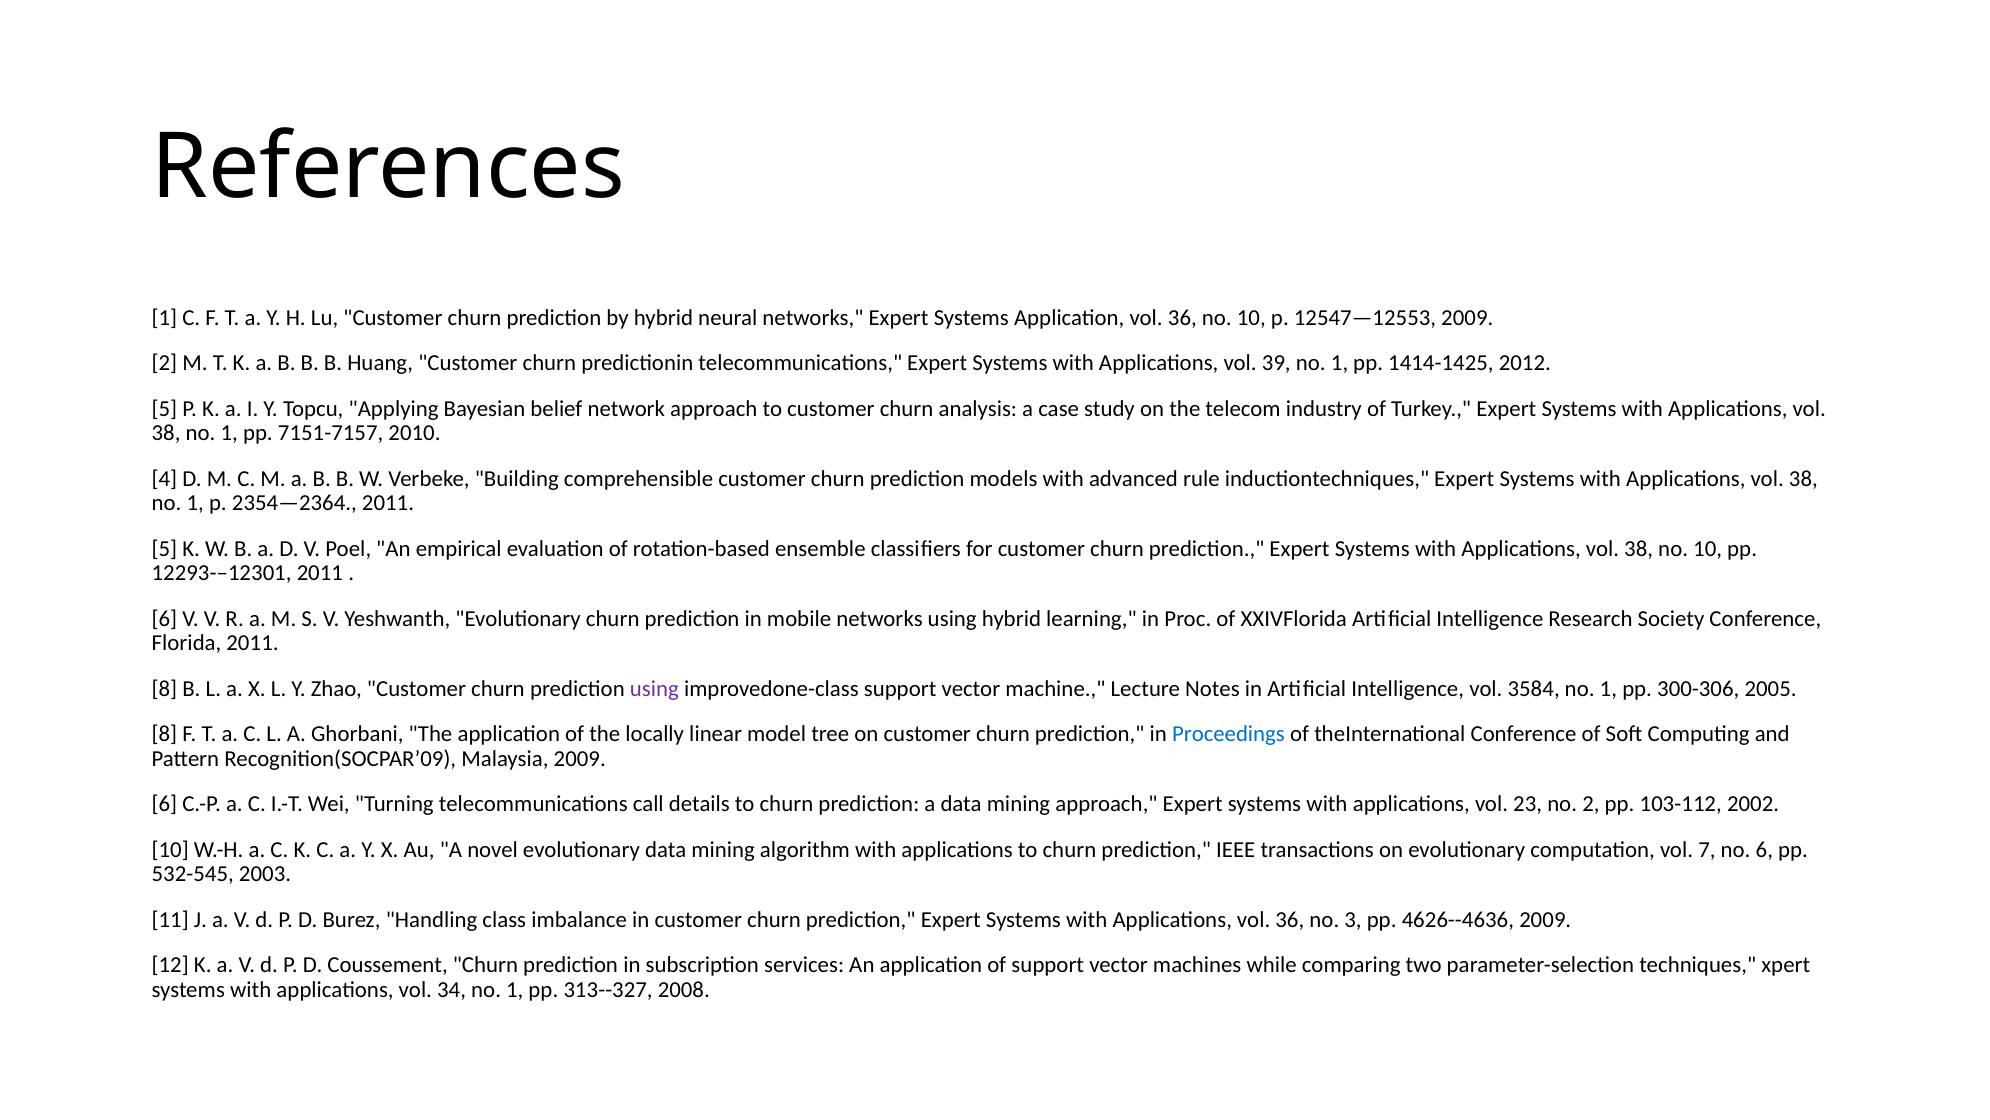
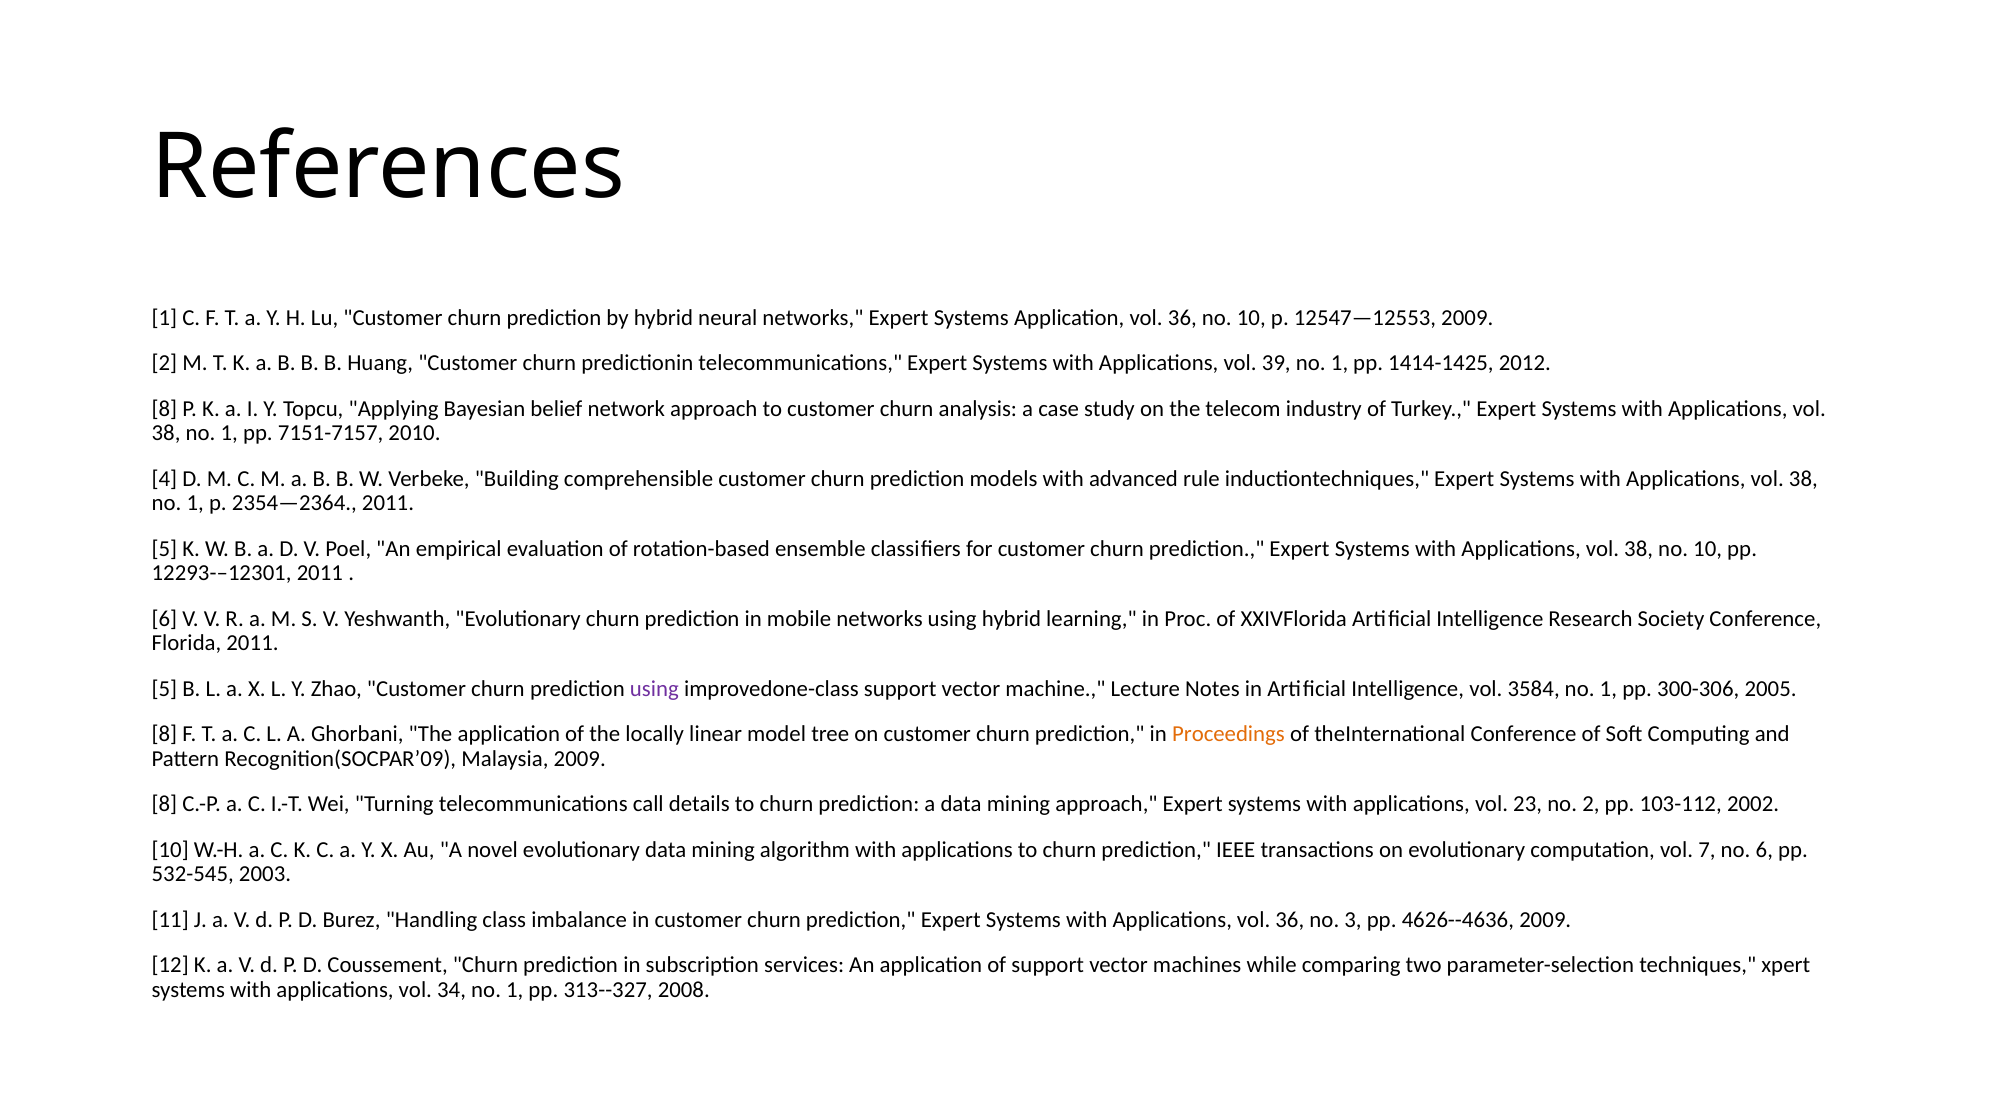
5 at (164, 408): 5 -> 8
8 at (164, 688): 8 -> 5
Proceedings colour: blue -> orange
6 at (164, 804): 6 -> 8
